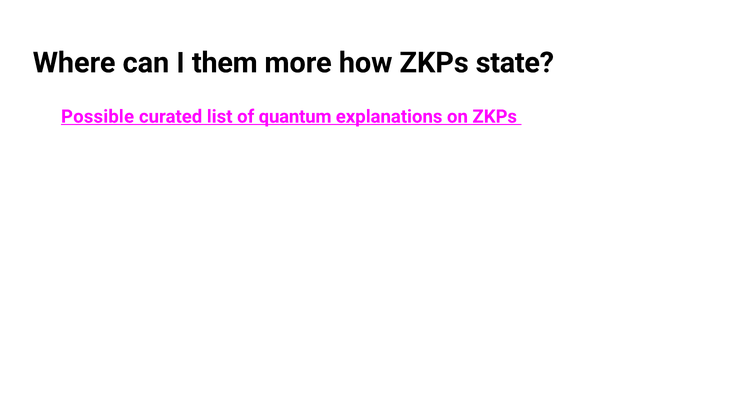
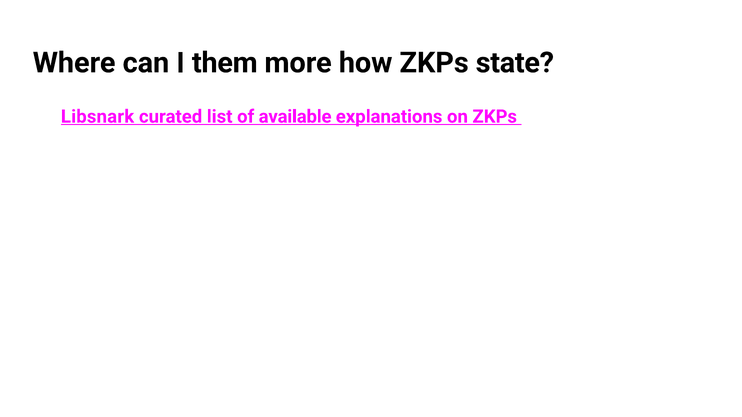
Possible: Possible -> Libsnark
quantum: quantum -> available
